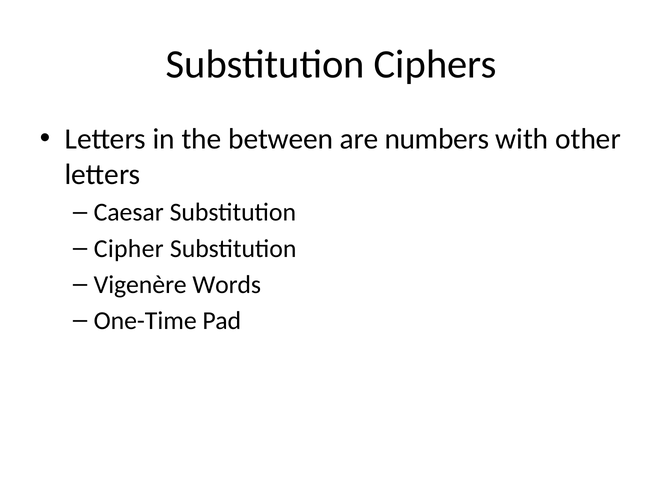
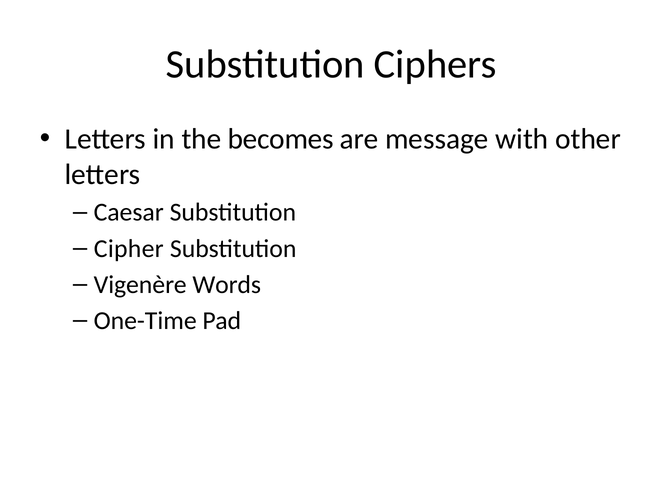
between: between -> becomes
numbers: numbers -> message
